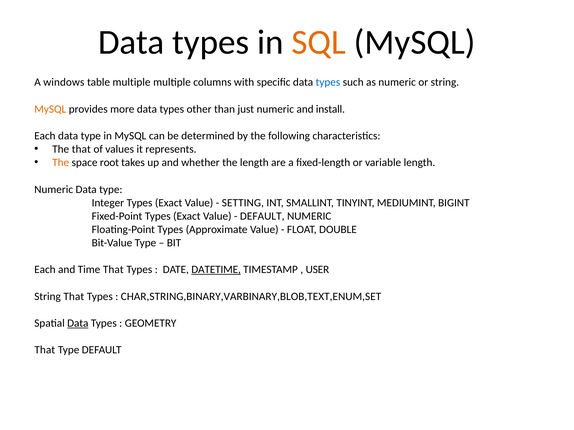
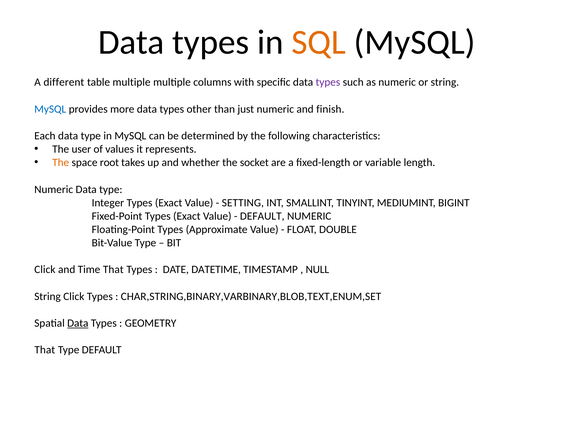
windows: windows -> different
types at (328, 82) colour: blue -> purple
MySQL at (50, 109) colour: orange -> blue
install: install -> finish
The that: that -> user
the length: length -> socket
Each at (45, 270): Each -> Click
DATETIME underline: present -> none
USER: USER -> NULL
String That: That -> Click
